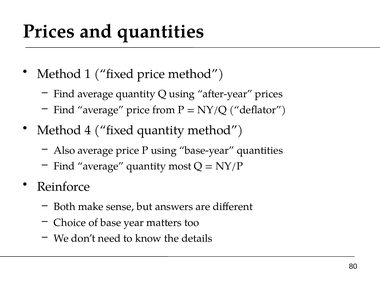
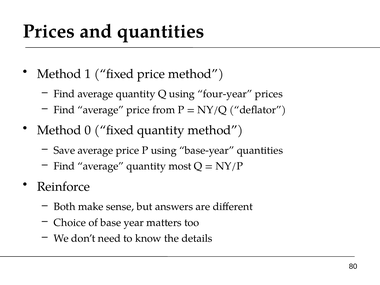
after-year: after-year -> four-year
4: 4 -> 0
Also: Also -> Save
